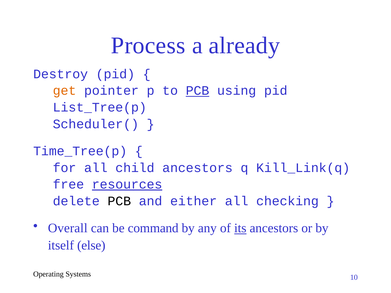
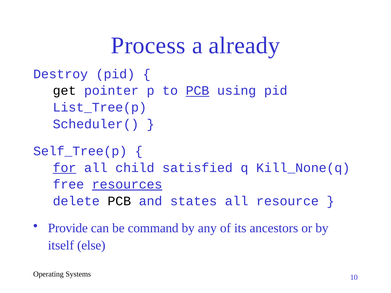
get colour: orange -> black
Time_Tree(p: Time_Tree(p -> Self_Tree(p
for underline: none -> present
child ancestors: ancestors -> satisfied
Kill_Link(q: Kill_Link(q -> Kill_None(q
either: either -> states
checking: checking -> resource
Overall: Overall -> Provide
its underline: present -> none
